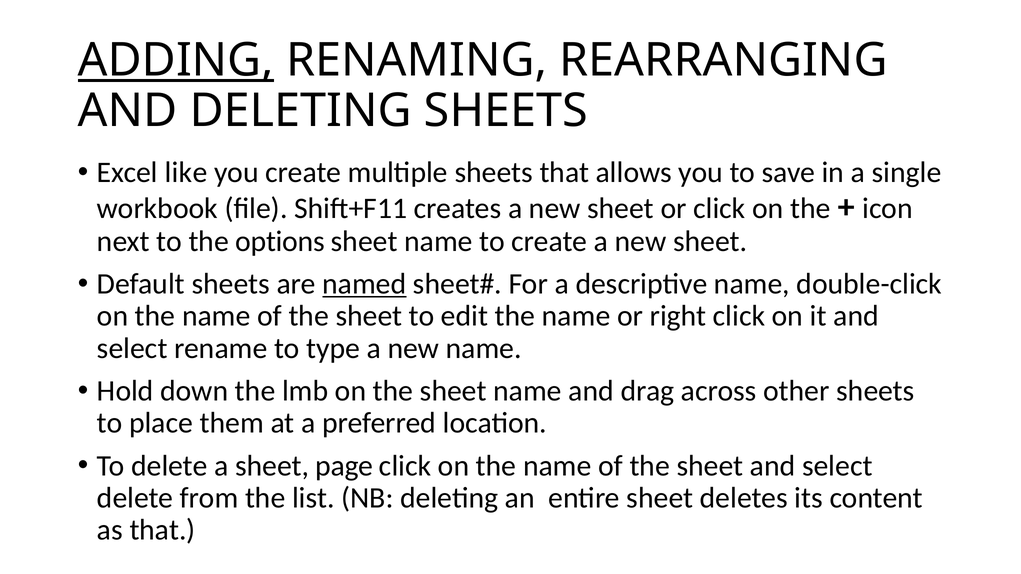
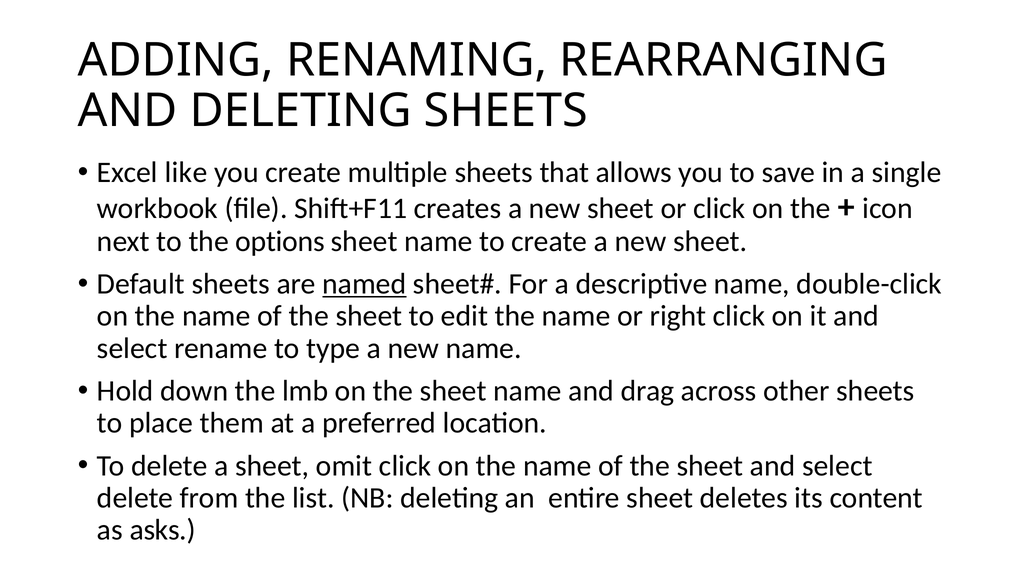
ADDING underline: present -> none
page: page -> omit
as that: that -> asks
